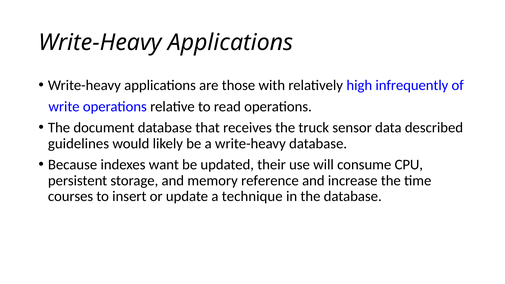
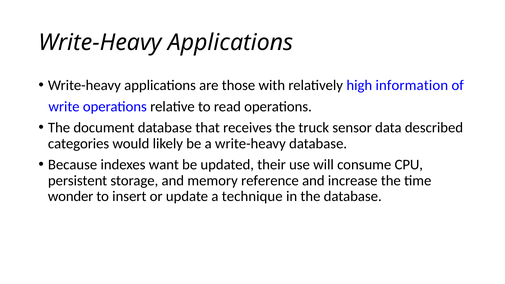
infrequently: infrequently -> information
guidelines: guidelines -> categories
courses: courses -> wonder
